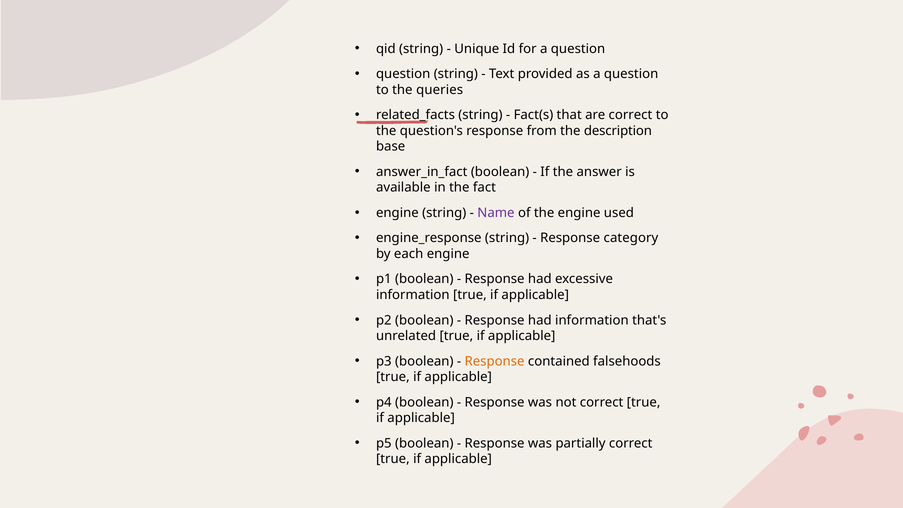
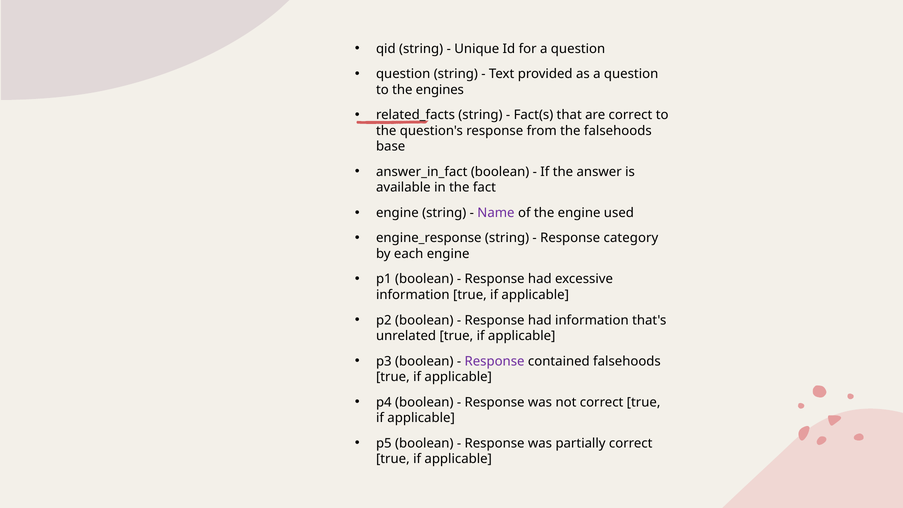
queries: queries -> engines
the description: description -> falsehoods
Response at (495, 361) colour: orange -> purple
